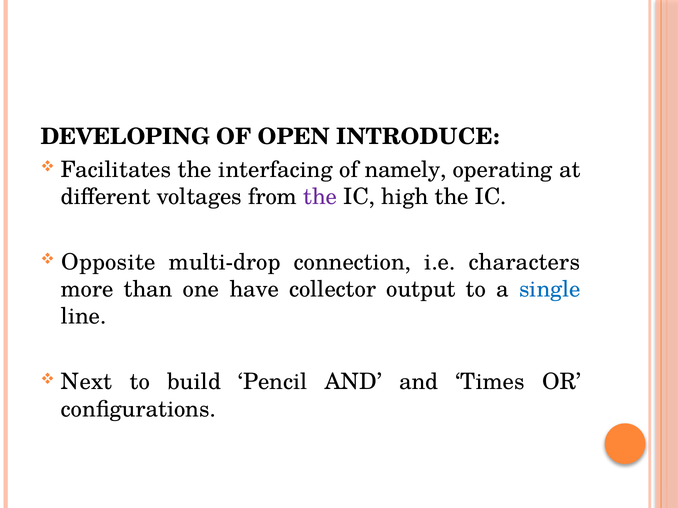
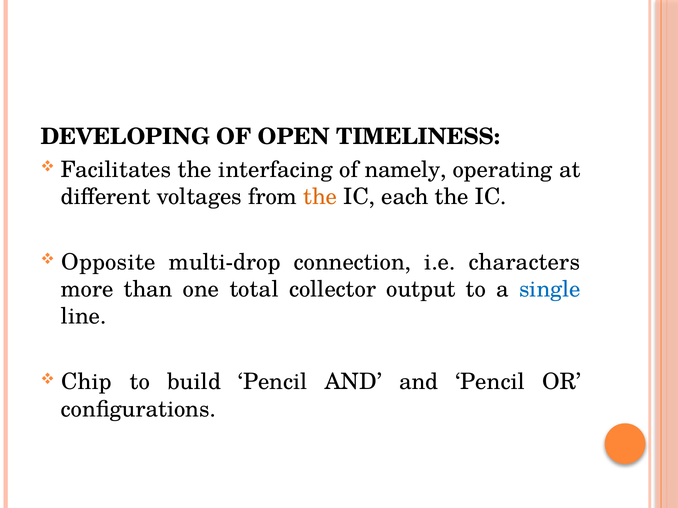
INTRODUCE: INTRODUCE -> TIMELINESS
the at (320, 197) colour: purple -> orange
high: high -> each
have: have -> total
Next: Next -> Chip
and Times: Times -> Pencil
